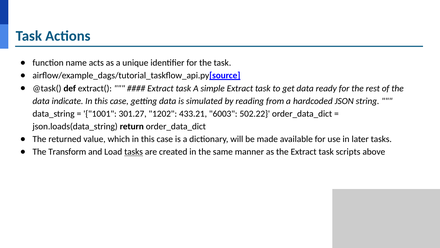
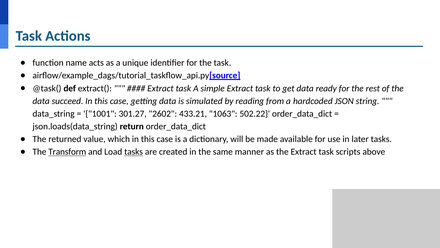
indicate: indicate -> succeed
1202: 1202 -> 2602
6003: 6003 -> 1063
Transform underline: none -> present
